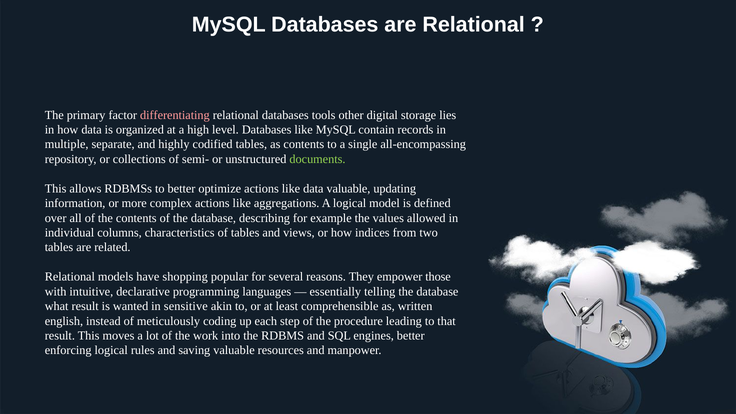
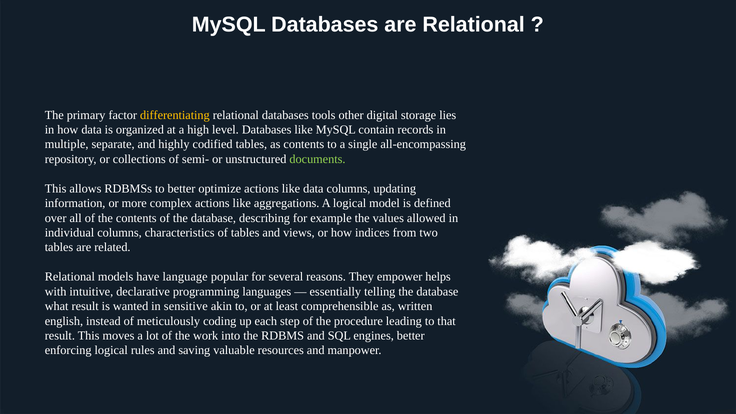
differentiating colour: pink -> yellow
data valuable: valuable -> columns
shopping: shopping -> language
those: those -> helps
